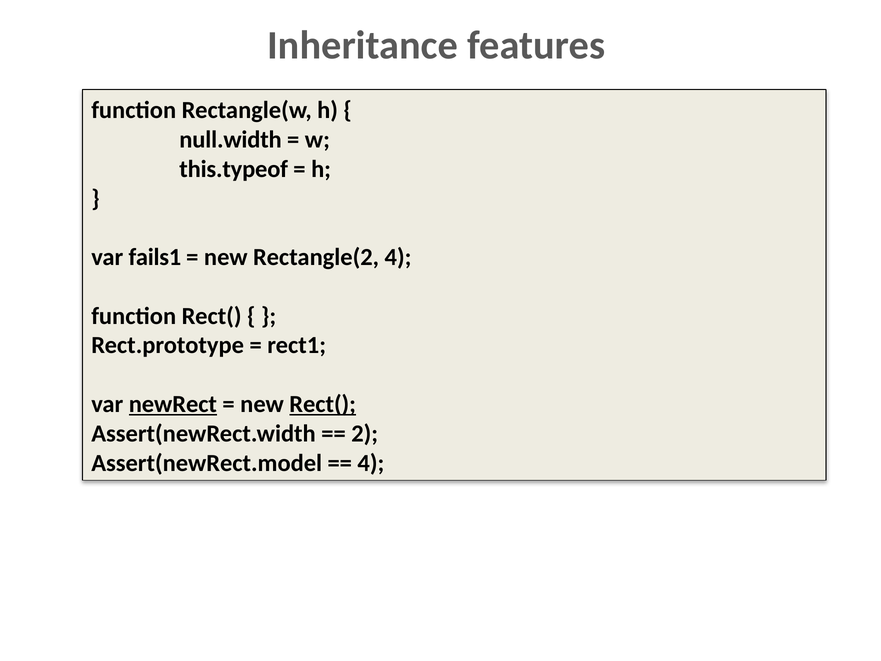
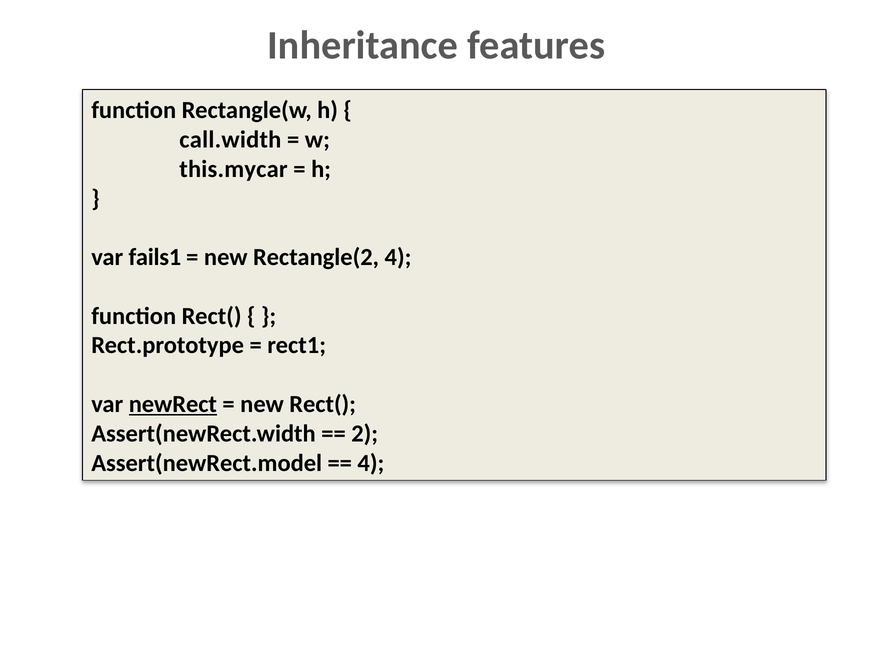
null.width: null.width -> call.width
this.typeof: this.typeof -> this.mycar
Rect( at (323, 404) underline: present -> none
